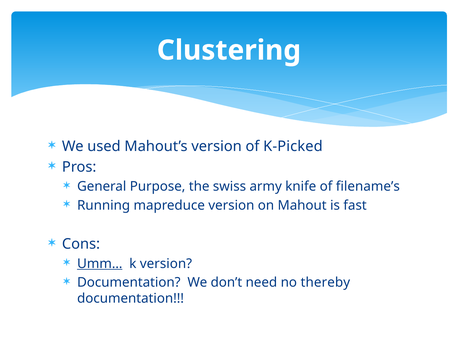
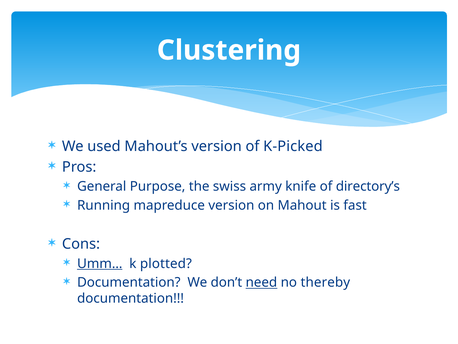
filename’s: filename’s -> directory’s
k version: version -> plotted
need underline: none -> present
